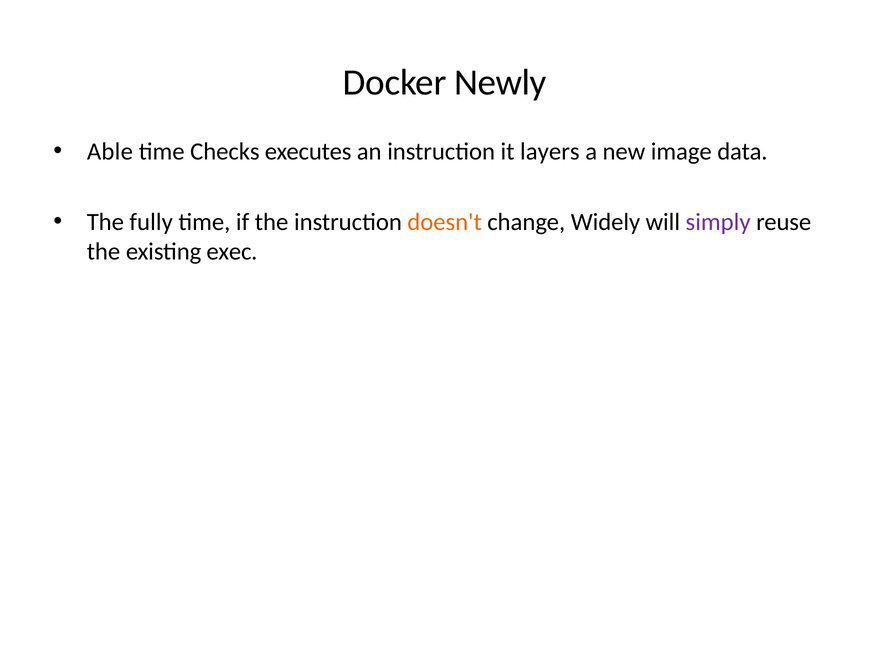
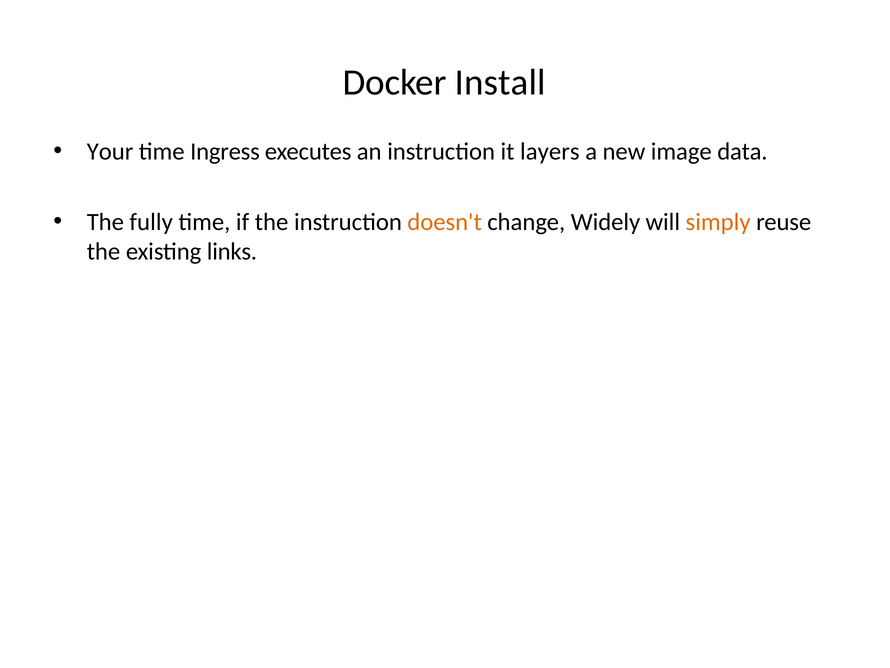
Newly: Newly -> Install
Able: Able -> Your
Checks: Checks -> Ingress
simply colour: purple -> orange
exec: exec -> links
